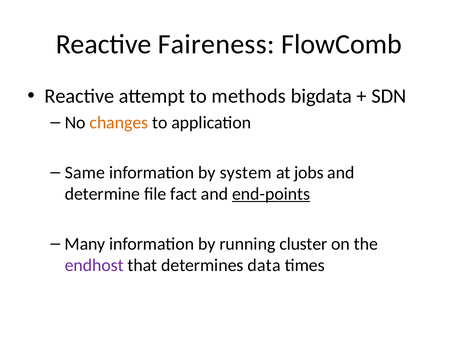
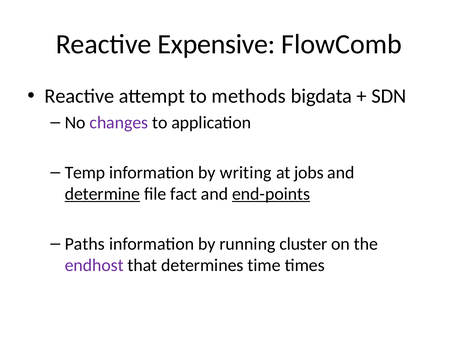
Faireness: Faireness -> Expensive
changes colour: orange -> purple
Same: Same -> Temp
system: system -> writing
determine underline: none -> present
Many: Many -> Paths
data: data -> time
